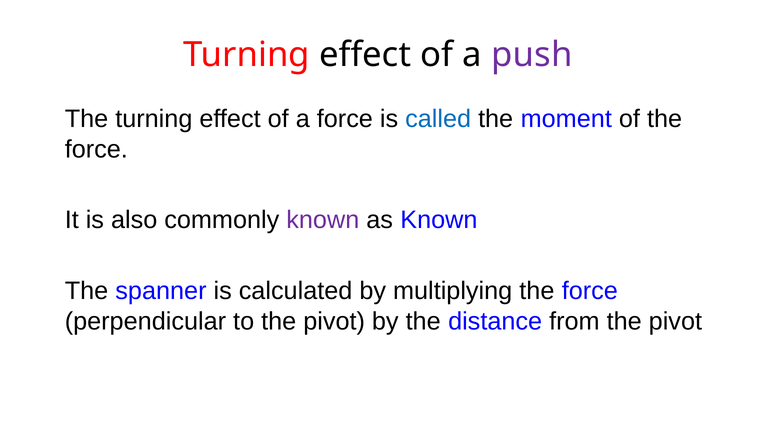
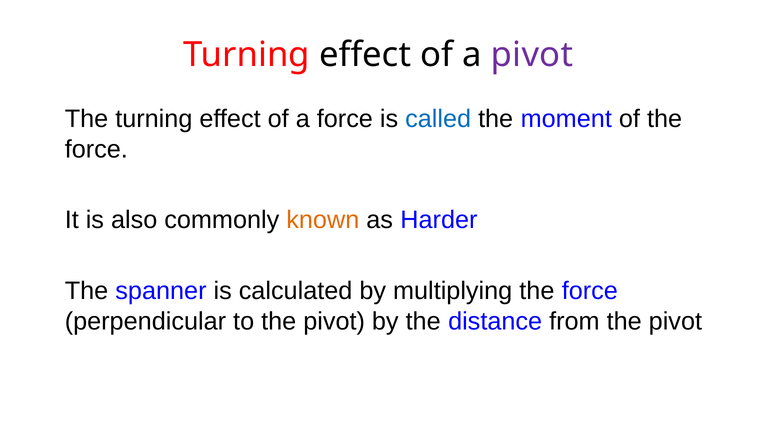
a push: push -> pivot
known at (323, 220) colour: purple -> orange
as Known: Known -> Harder
